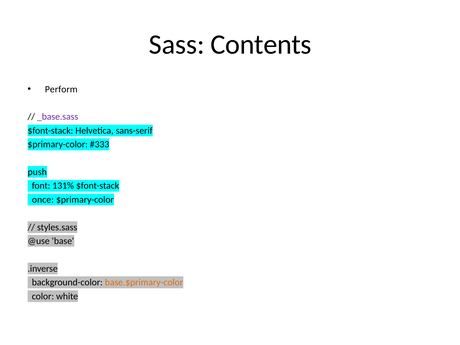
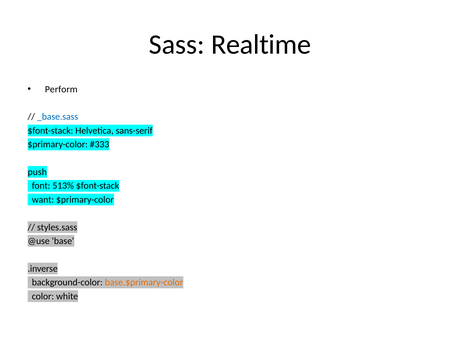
Contents: Contents -> Realtime
_base.sass colour: purple -> blue
131%: 131% -> 513%
once: once -> want
